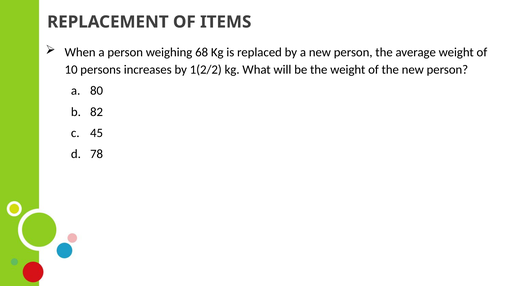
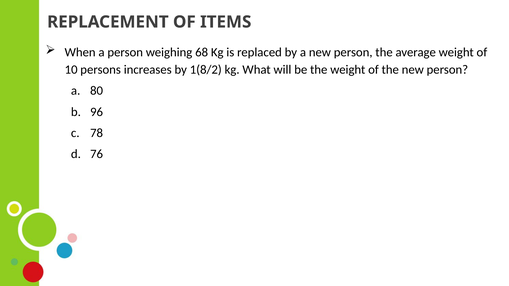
1(2/2: 1(2/2 -> 1(8/2
82: 82 -> 96
45: 45 -> 78
78: 78 -> 76
